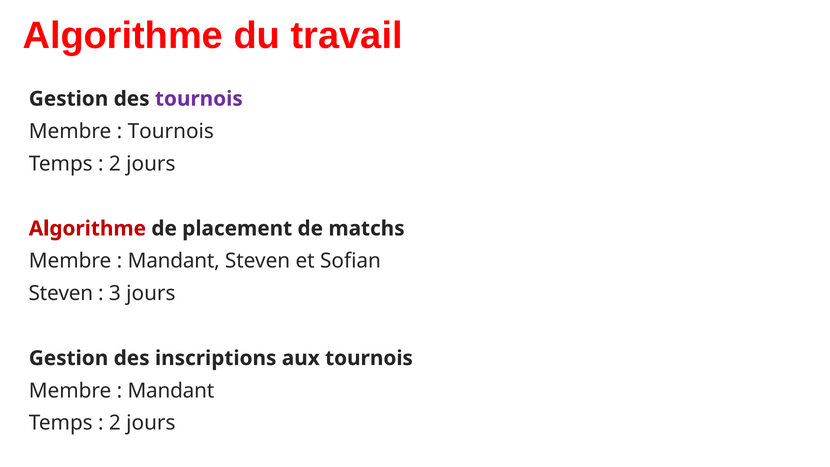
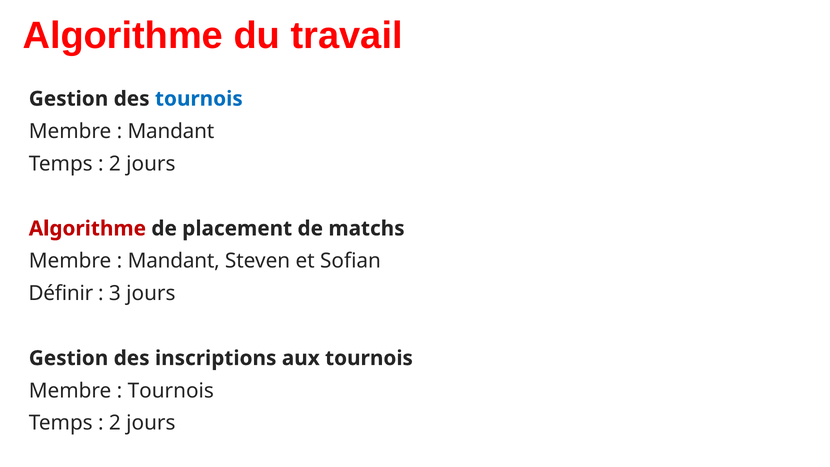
tournois at (199, 99) colour: purple -> blue
Tournois at (171, 131): Tournois -> Mandant
Steven at (61, 293): Steven -> Définir
Mandant at (171, 391): Mandant -> Tournois
